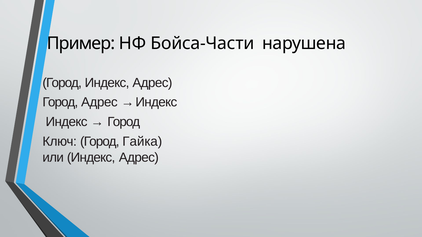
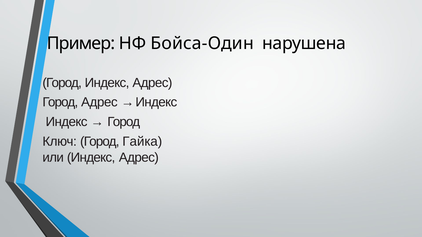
Бойса-Части: Бойса-Части -> Бойса-Один
